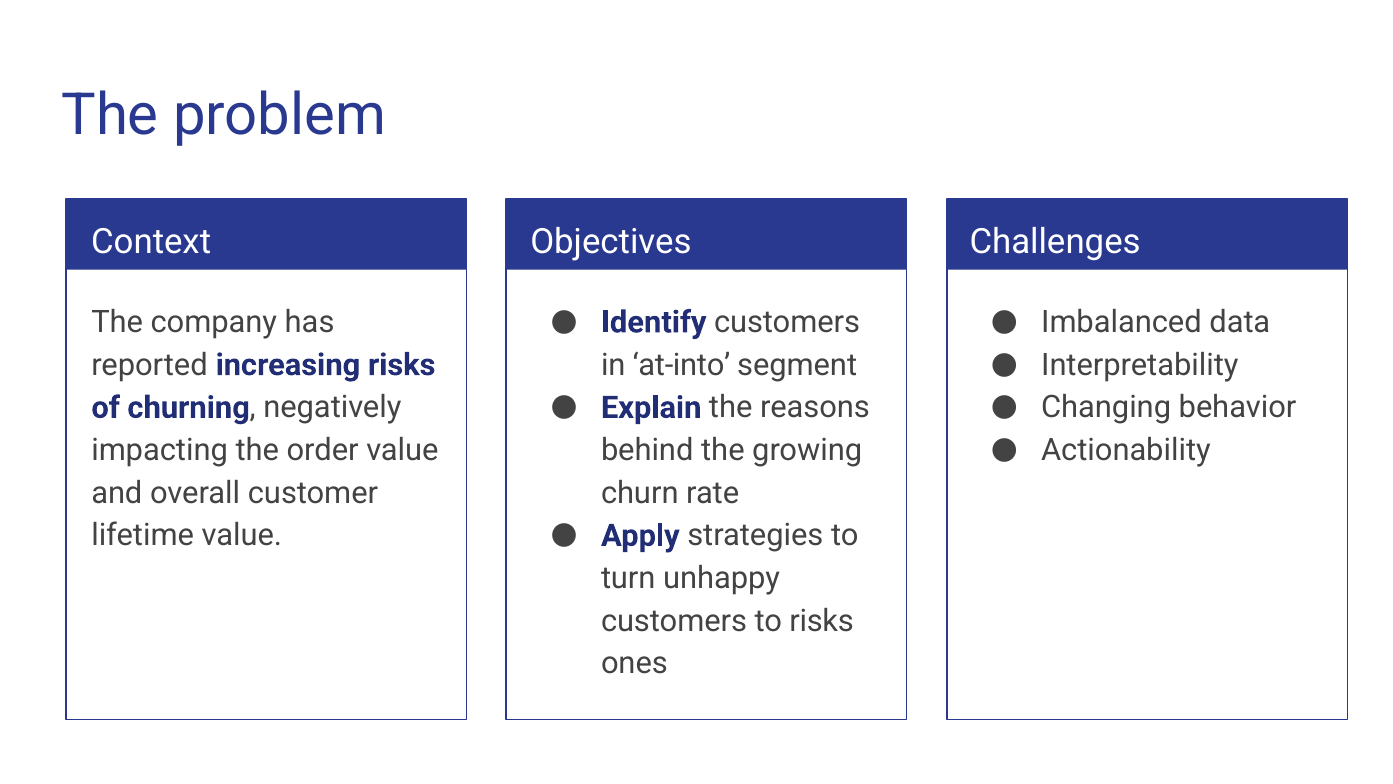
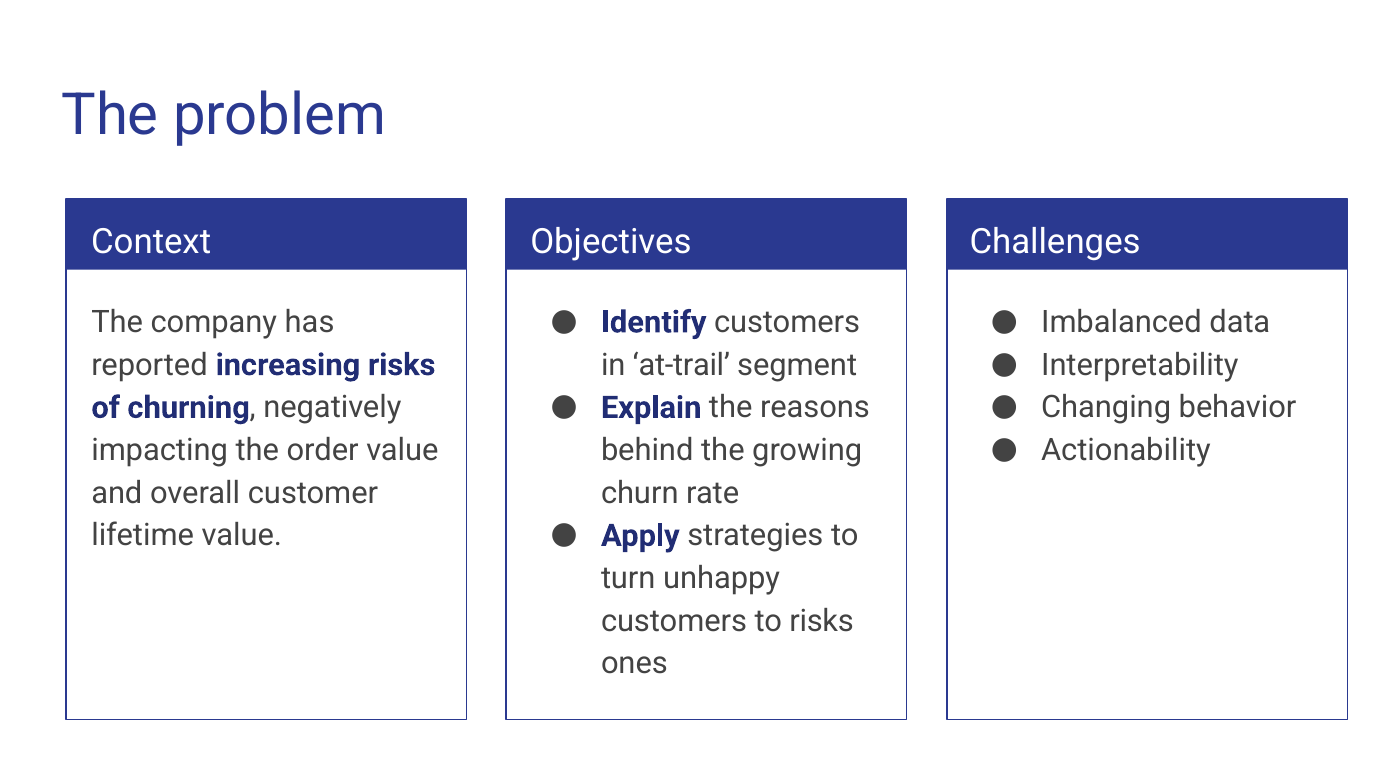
at-into: at-into -> at-trail
